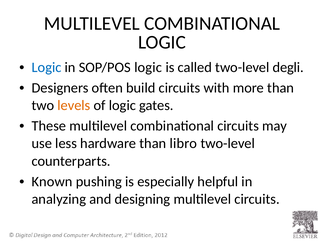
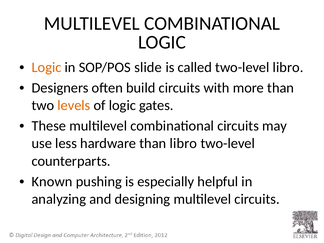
Logic at (47, 67) colour: blue -> orange
SOP/POS logic: logic -> slide
two-level degli: degli -> libro
